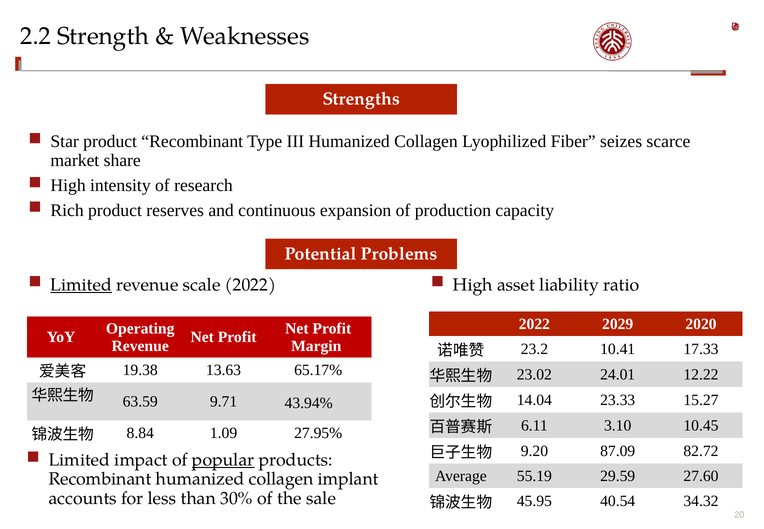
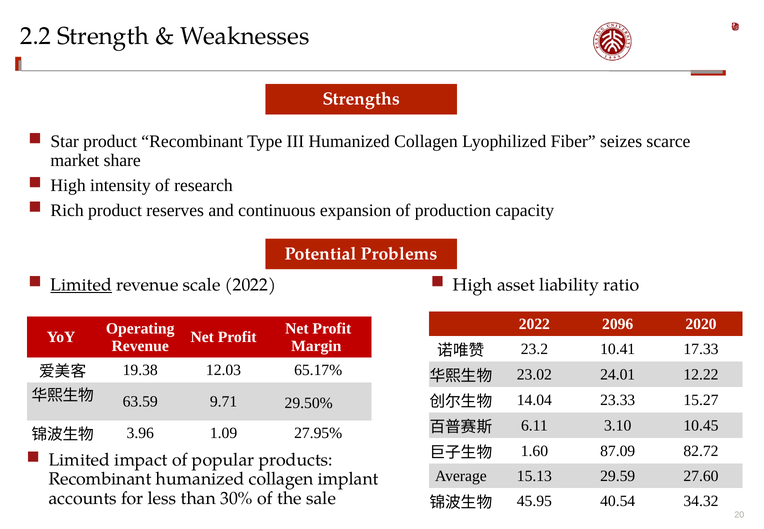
2029: 2029 -> 2096
13.63: 13.63 -> 12.03
43.94%: 43.94% -> 29.50%
8.84: 8.84 -> 3.96
9.20: 9.20 -> 1.60
popular underline: present -> none
55.19: 55.19 -> 15.13
